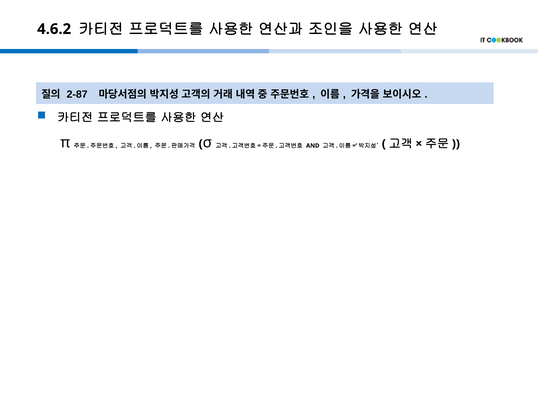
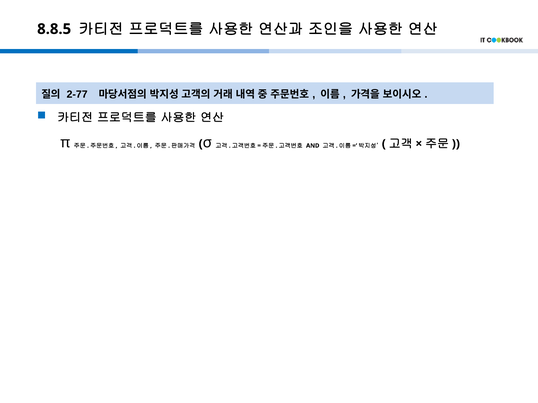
4.6.2: 4.6.2 -> 8.8.5
2-87: 2-87 -> 2-77
